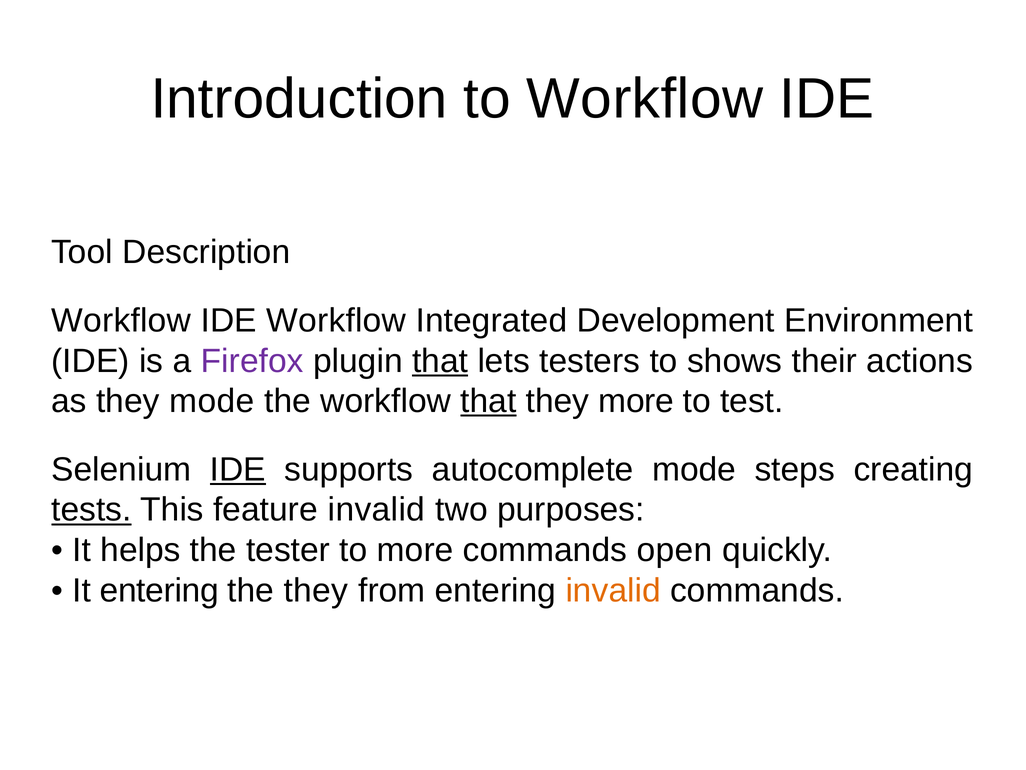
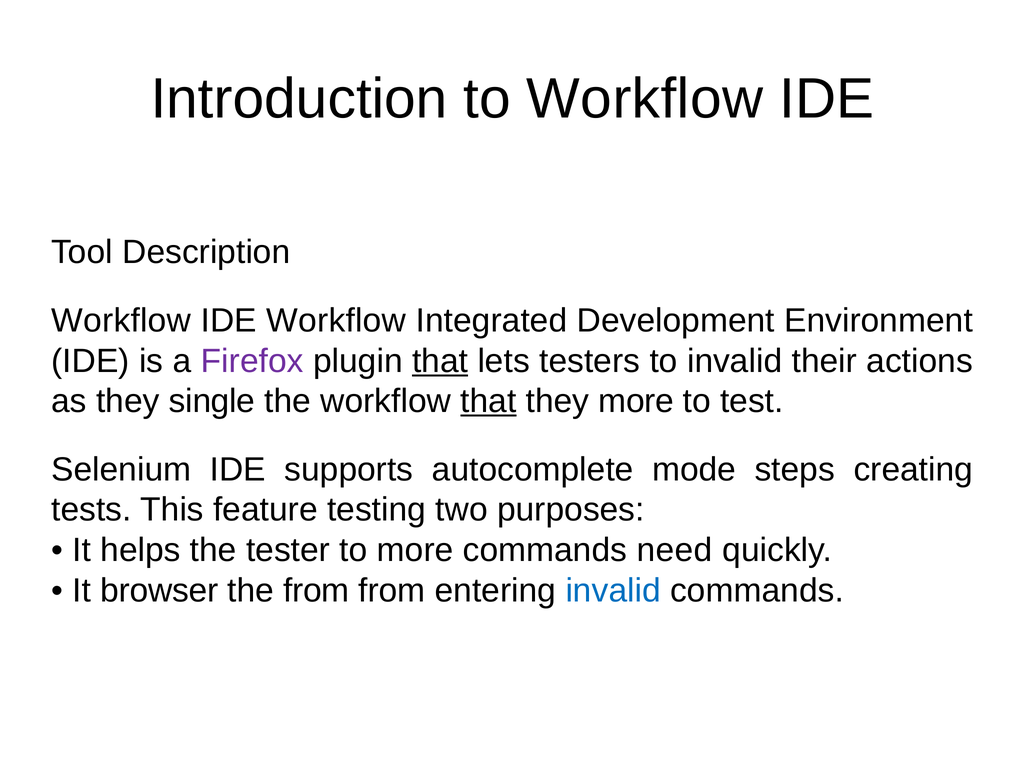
to shows: shows -> invalid
they mode: mode -> single
IDE at (238, 469) underline: present -> none
tests underline: present -> none
feature invalid: invalid -> testing
open: open -> need
It entering: entering -> browser
the they: they -> from
invalid at (613, 590) colour: orange -> blue
